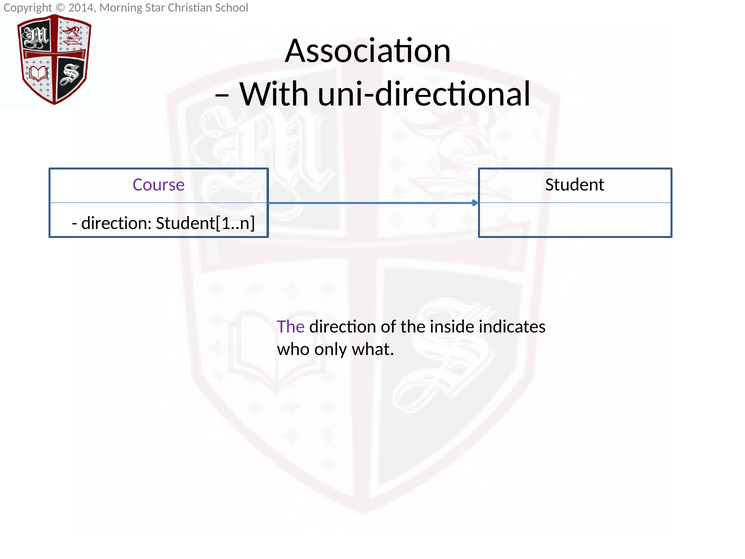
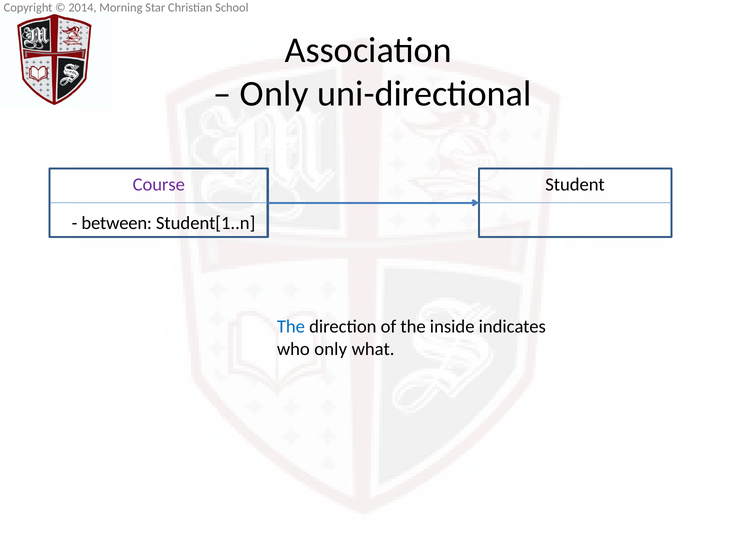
With at (274, 94): With -> Only
direction at (117, 223): direction -> between
The at (291, 327) colour: purple -> blue
